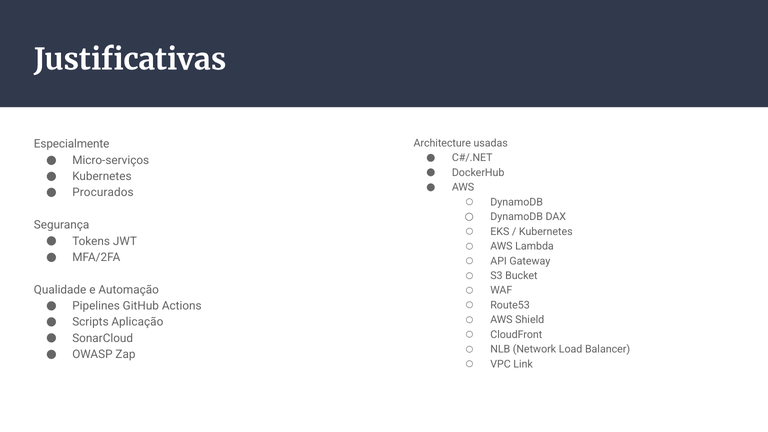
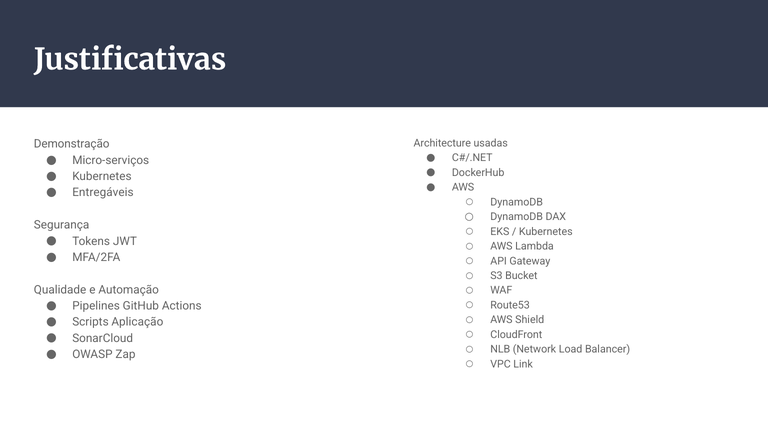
Especialmente: Especialmente -> Demonstração
Procurados: Procurados -> Entregáveis
